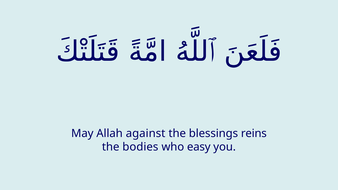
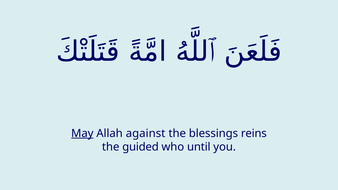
May underline: none -> present
bodies: bodies -> guided
easy: easy -> until
